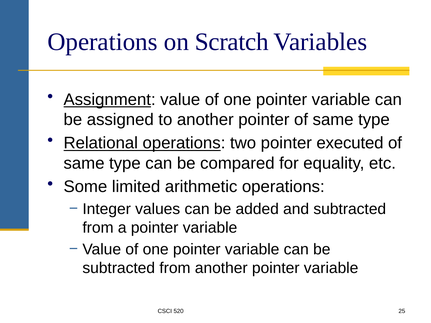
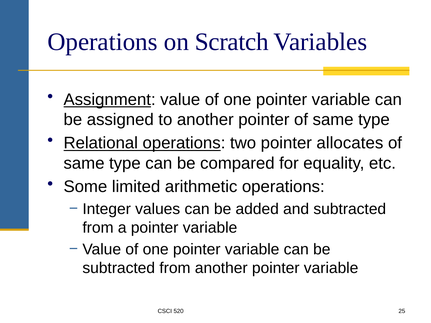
executed: executed -> allocates
